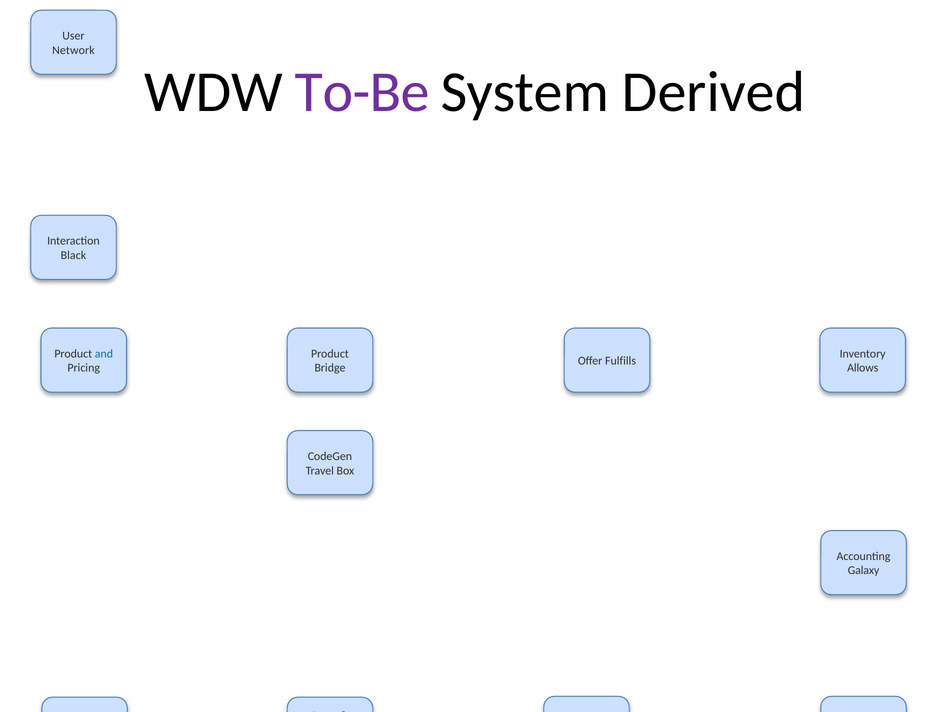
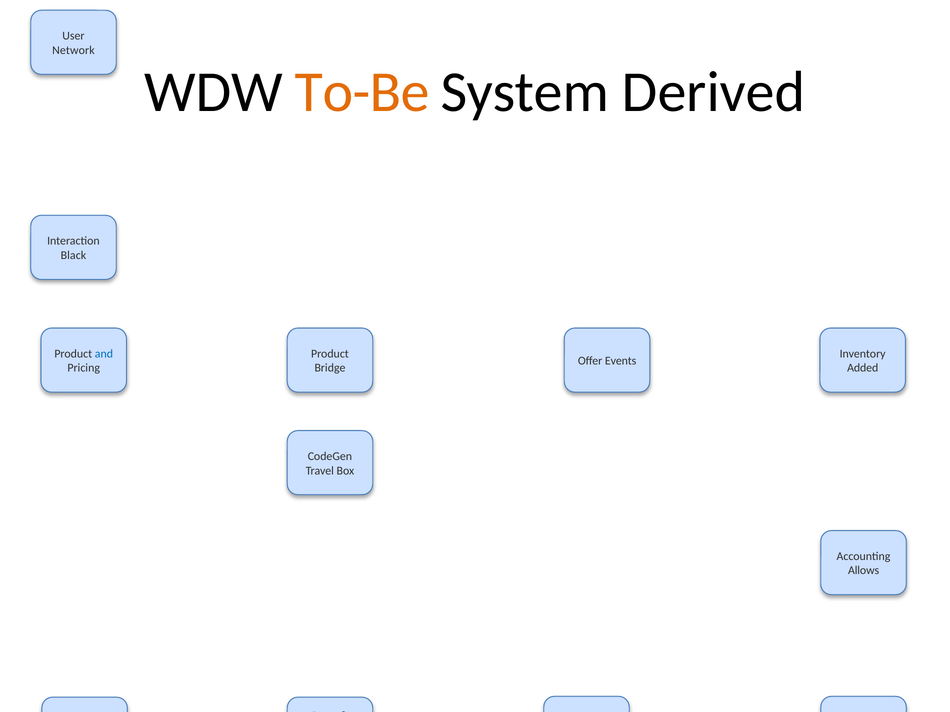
To-Be colour: purple -> orange
Fulfills: Fulfills -> Events
Allows: Allows -> Added
Galaxy: Galaxy -> Allows
